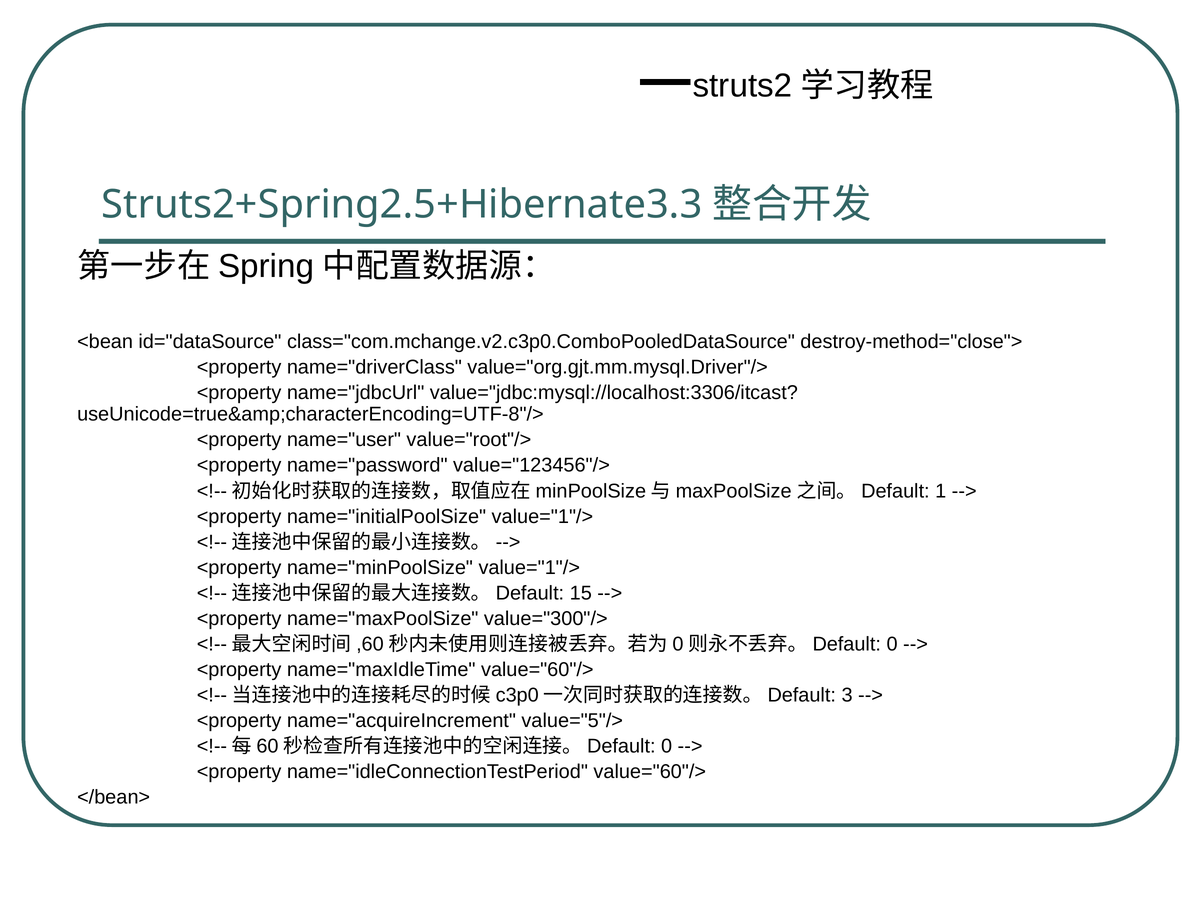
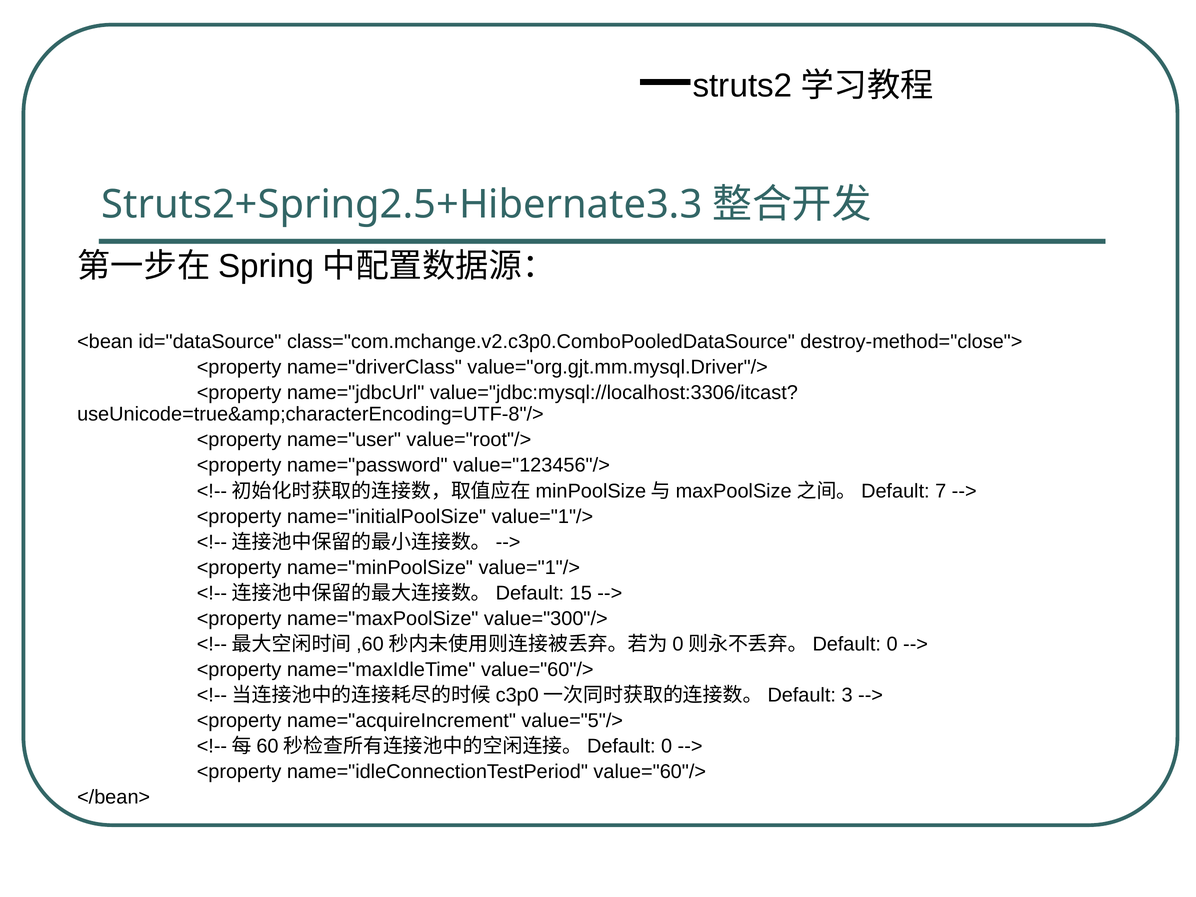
1: 1 -> 7
